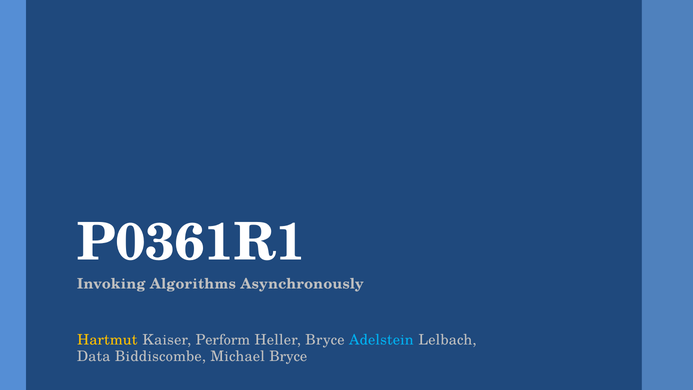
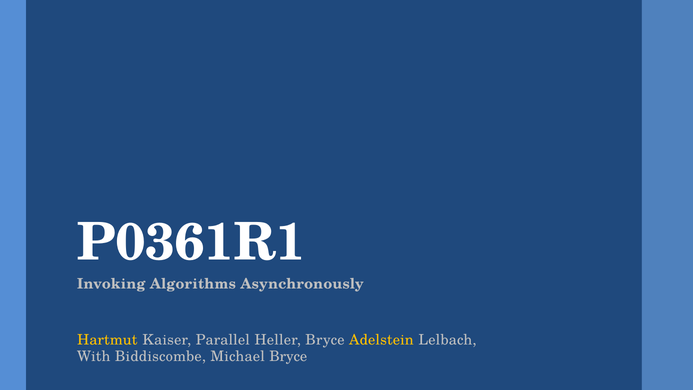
Perform: Perform -> Parallel
Adelstein colour: light blue -> yellow
Data: Data -> With
